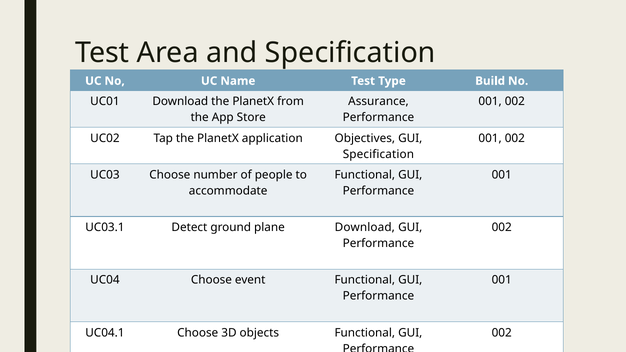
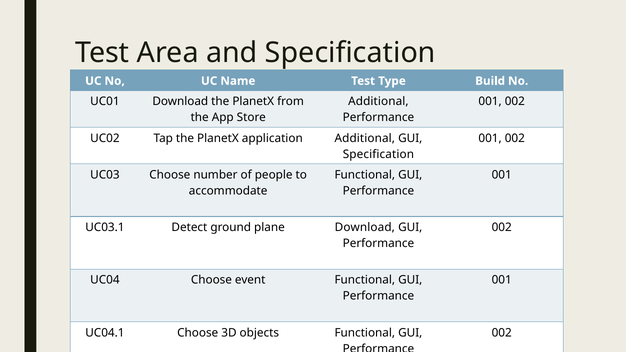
Assurance at (378, 102): Assurance -> Additional
application Objectives: Objectives -> Additional
